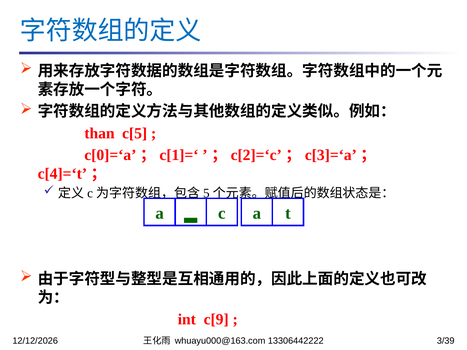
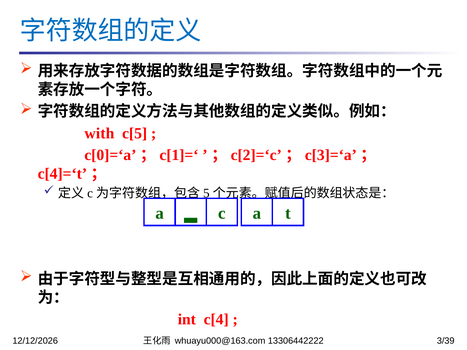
than: than -> with
c[9: c[9 -> c[4
